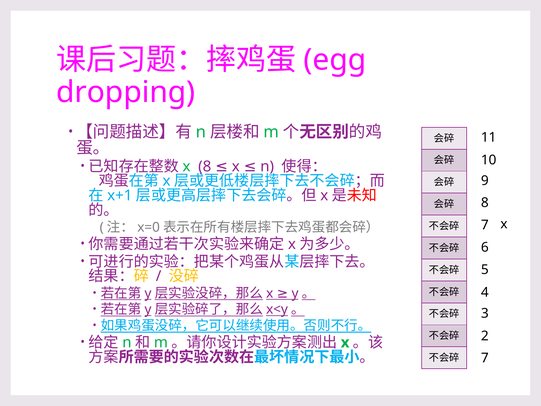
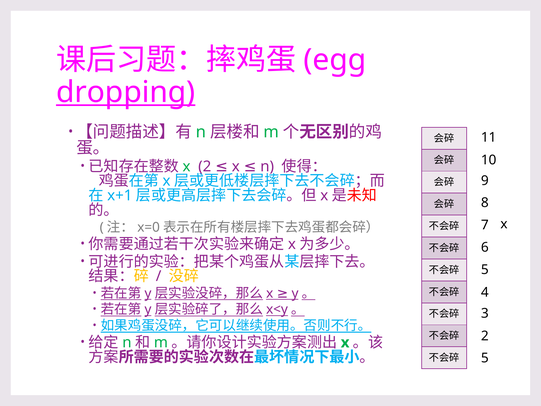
dropping underline: none -> present
x 8: 8 -> 2
7 at (485, 358): 7 -> 5
